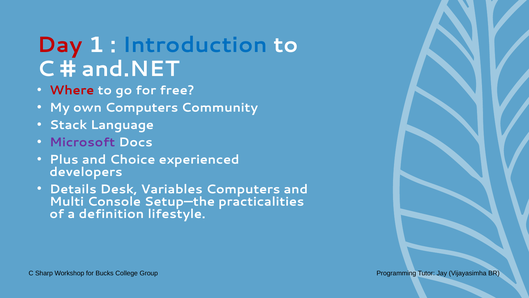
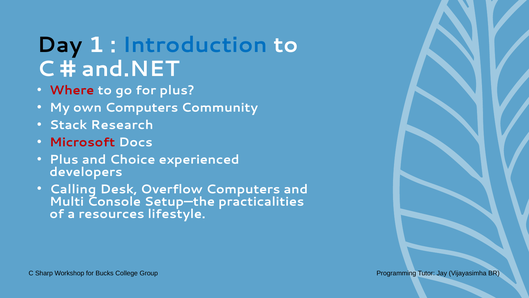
Day colour: red -> black
for free: free -> plus
Language: Language -> Research
Microsoft colour: purple -> red
Details: Details -> Calling
Variables: Variables -> Overflow
definition: definition -> resources
